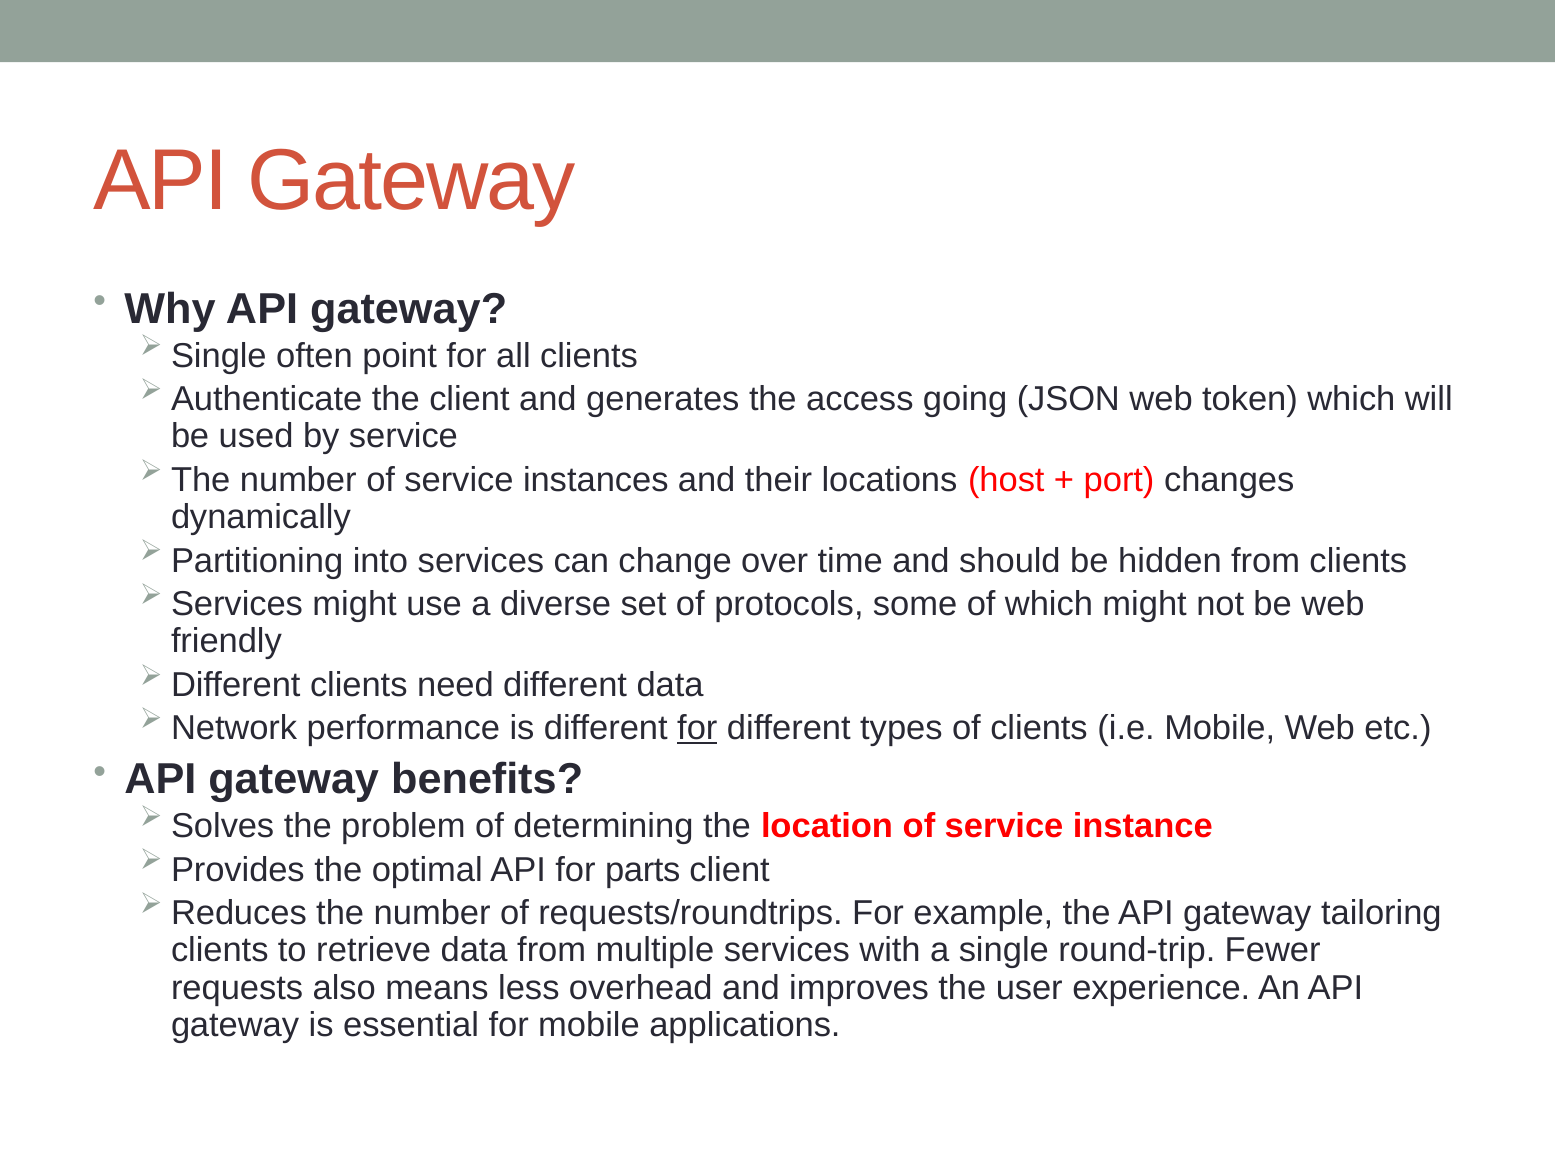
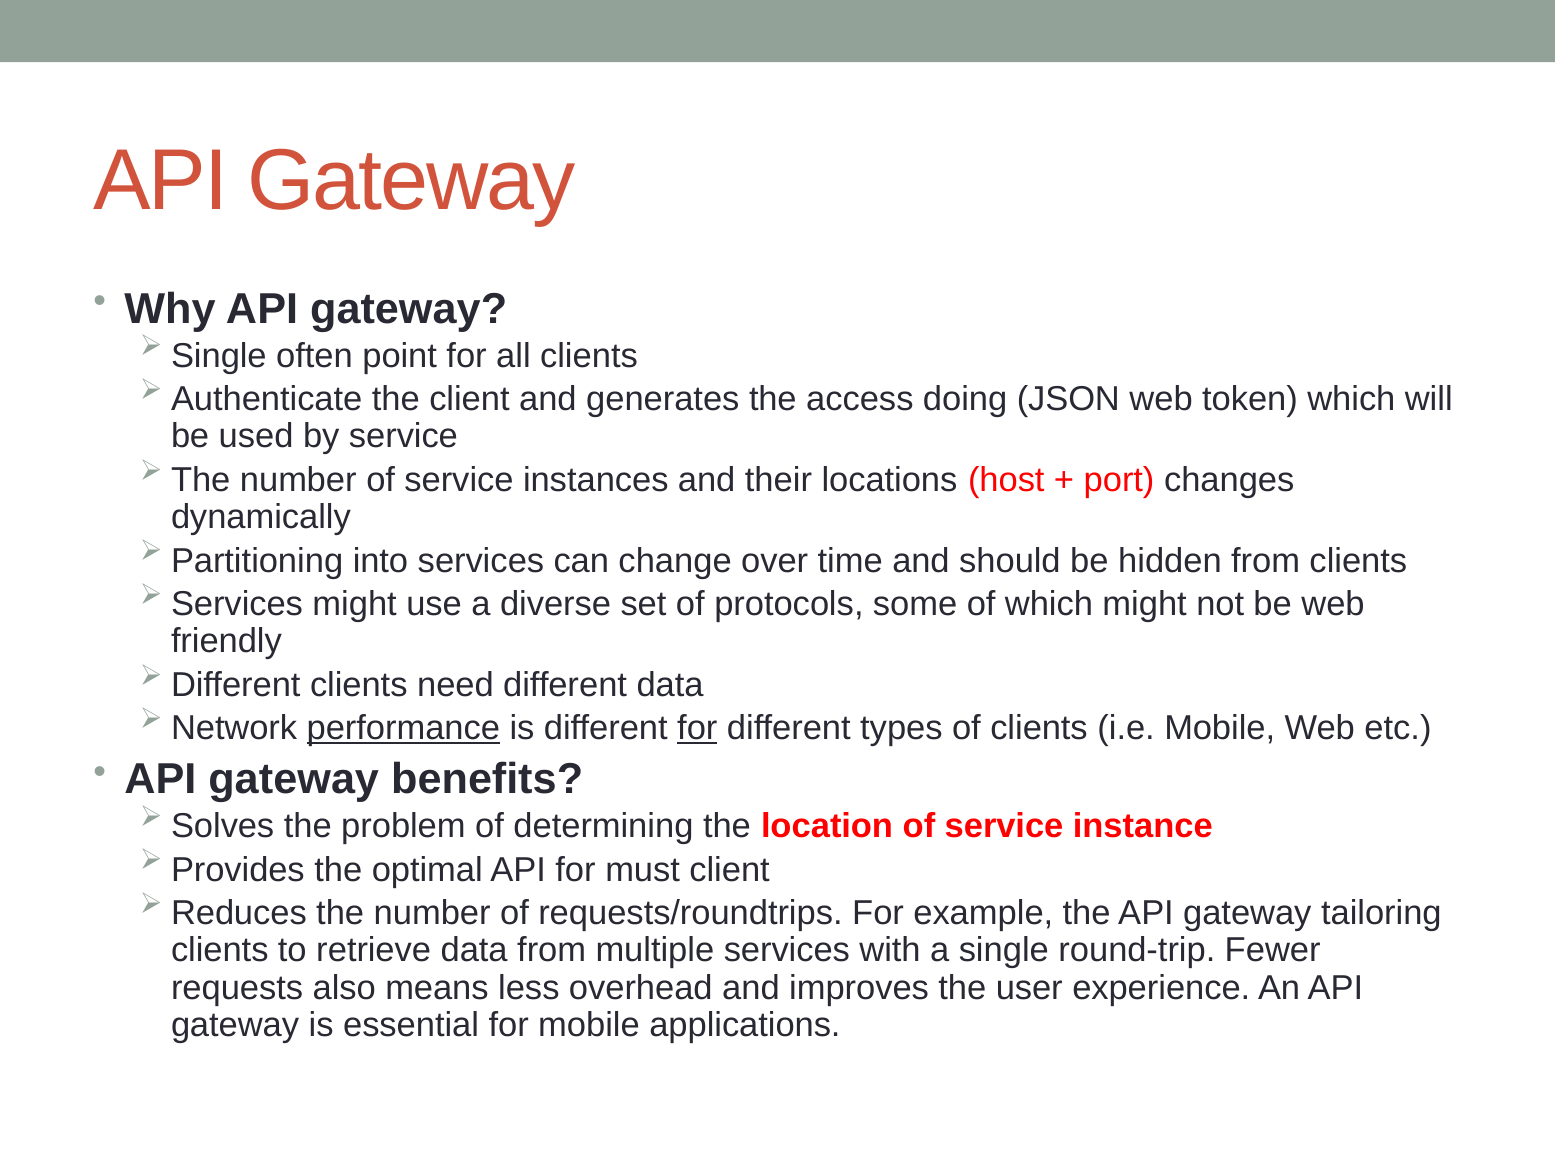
going: going -> doing
performance underline: none -> present
parts: parts -> must
